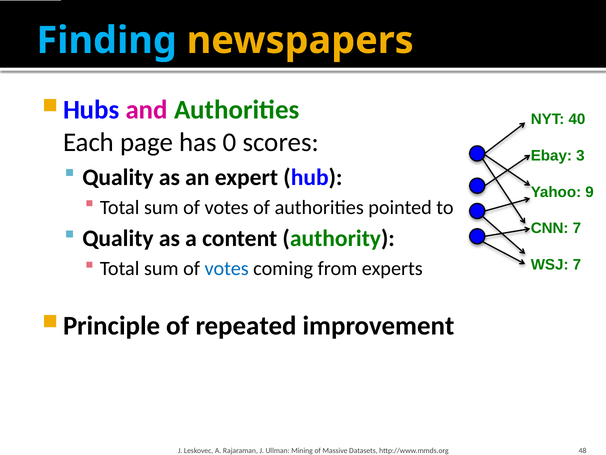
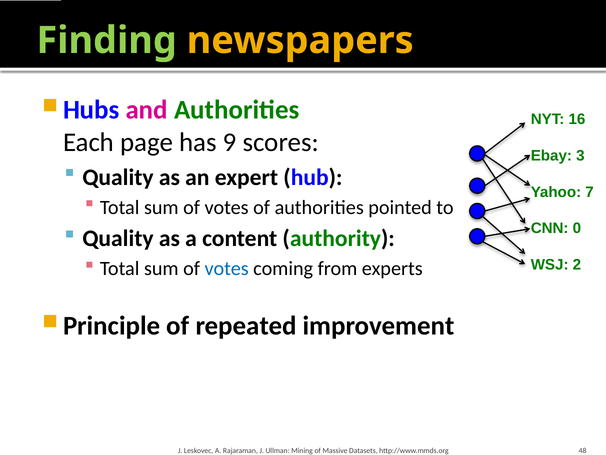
Finding colour: light blue -> light green
40: 40 -> 16
0: 0 -> 9
9: 9 -> 7
CNN 7: 7 -> 0
WSJ 7: 7 -> 2
